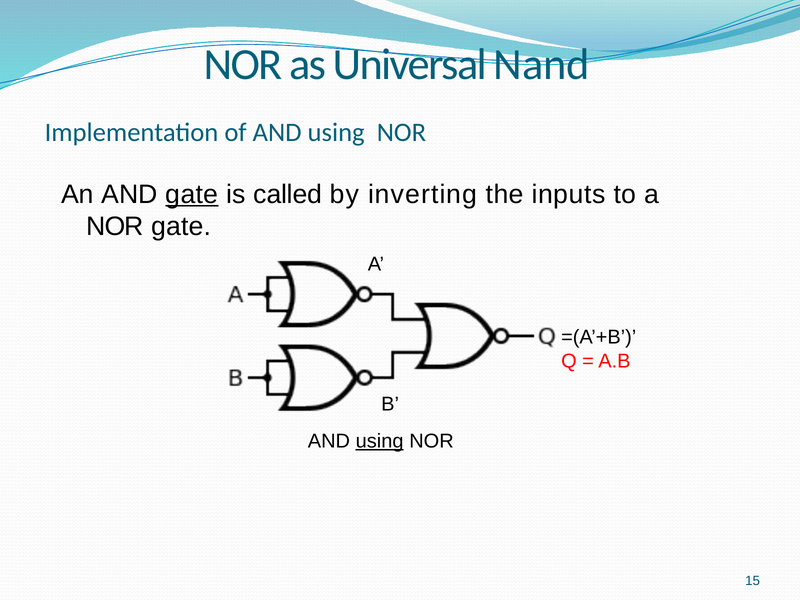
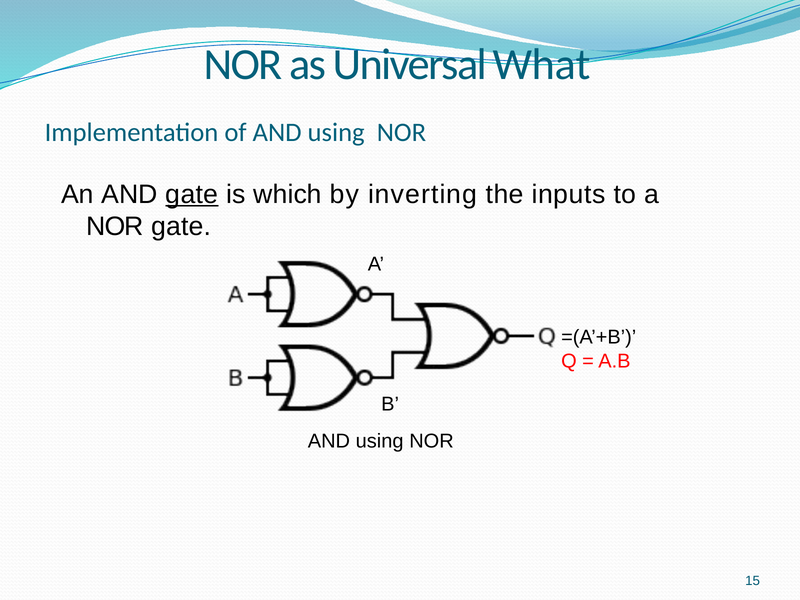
Nand: Nand -> What
called: called -> which
using at (380, 441) underline: present -> none
